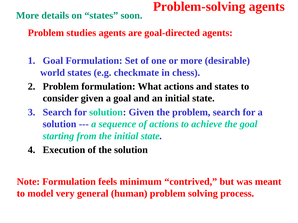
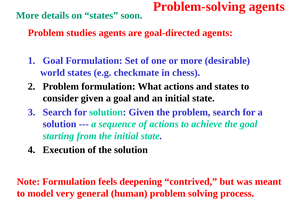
minimum: minimum -> deepening
